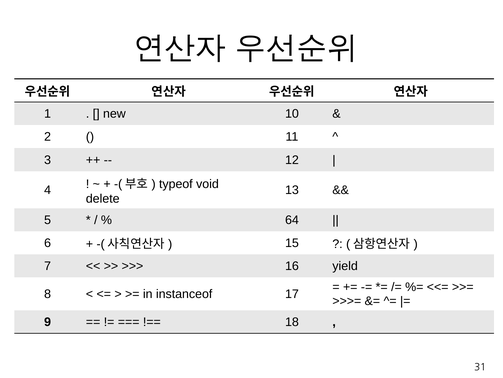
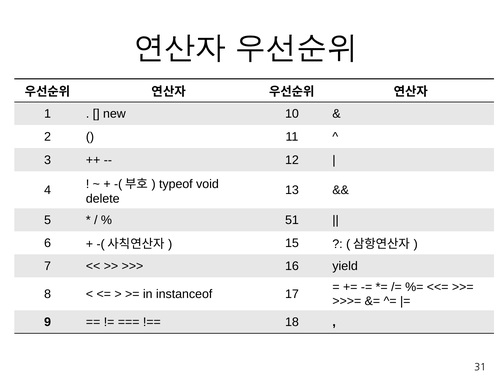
64: 64 -> 51
